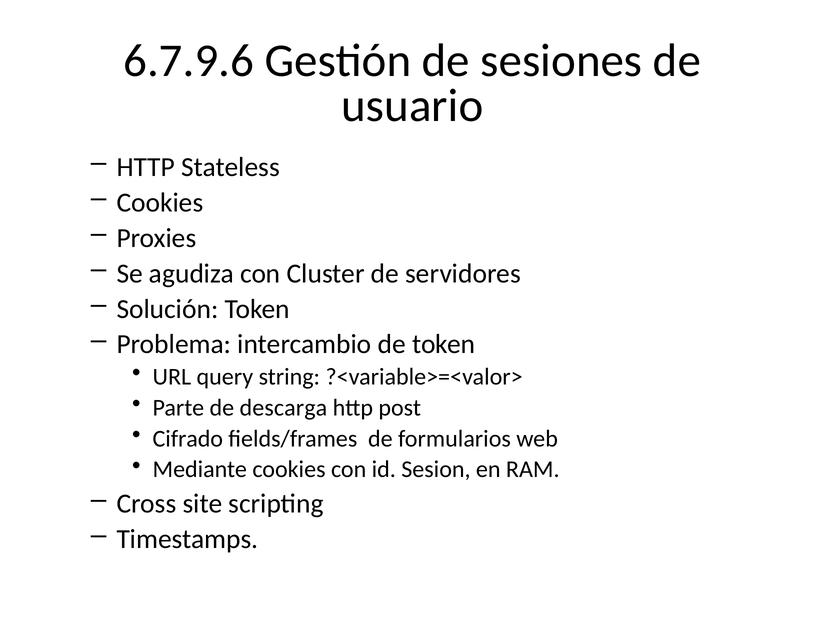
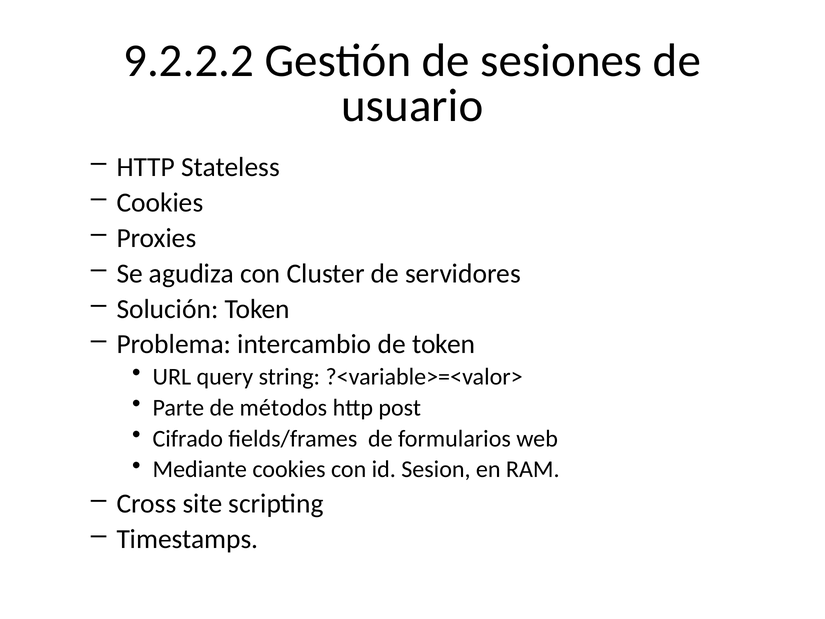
6.7.9.6: 6.7.9.6 -> 9.2.2.2
descarga: descarga -> métodos
